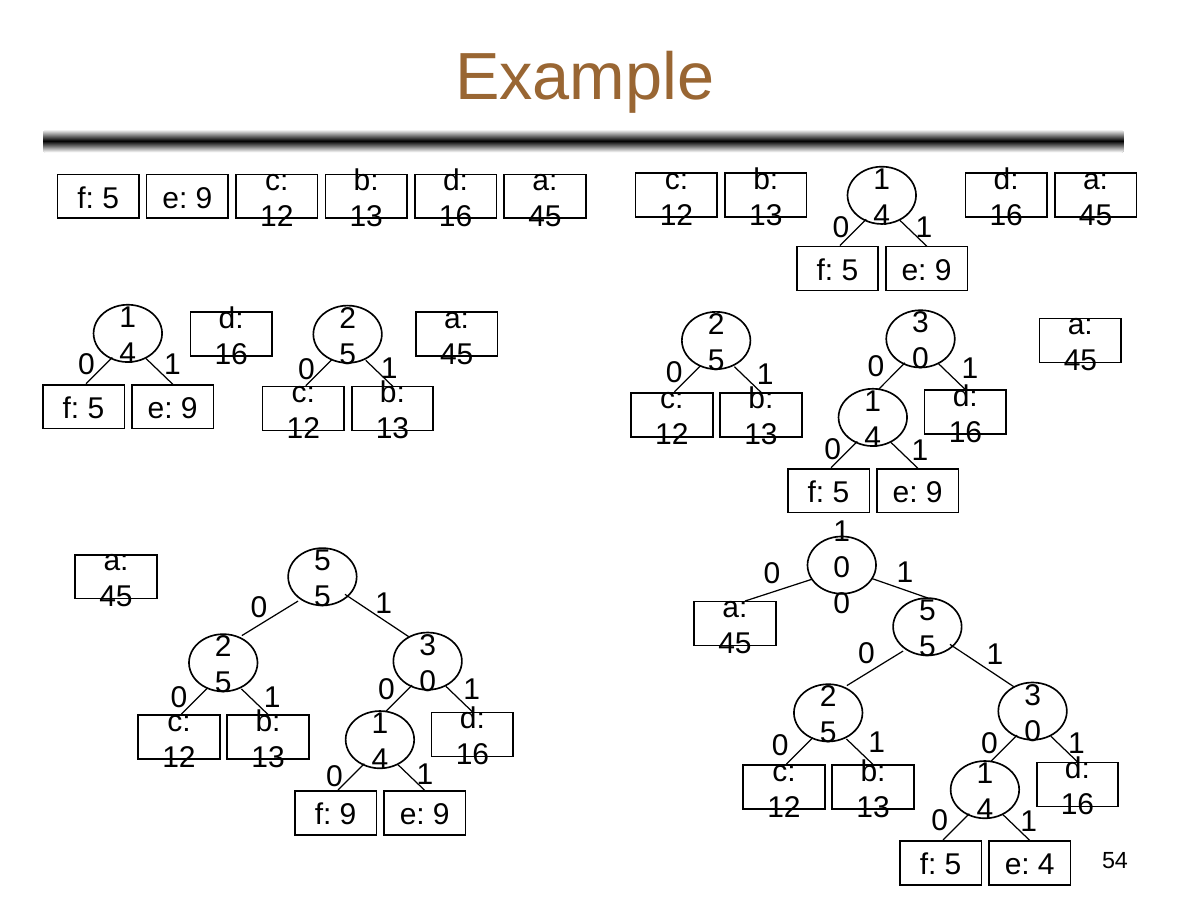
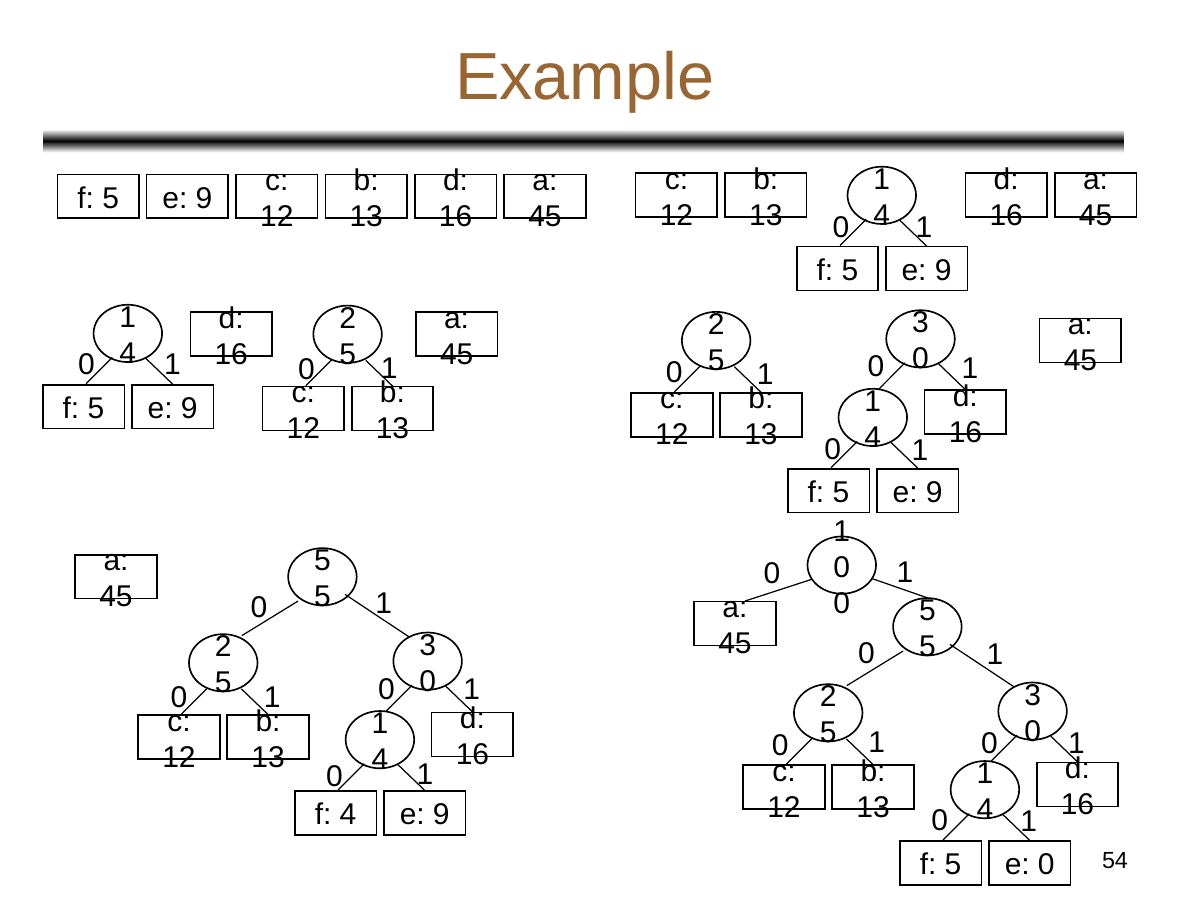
f 9: 9 -> 4
e 4: 4 -> 0
